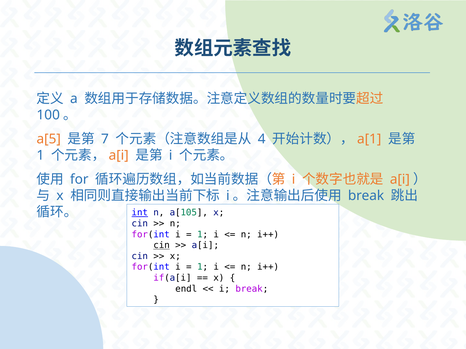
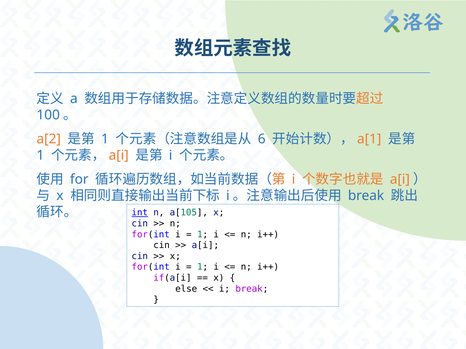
a[5: a[5 -> a[2
7 at (105, 139): 7 -> 1
4: 4 -> 6
cin at (162, 246) underline: present -> none
endl: endl -> else
